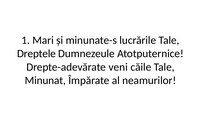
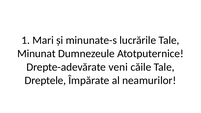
Dreptele: Dreptele -> Minunat
Minunat: Minunat -> Dreptele
